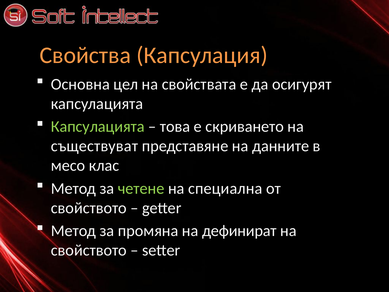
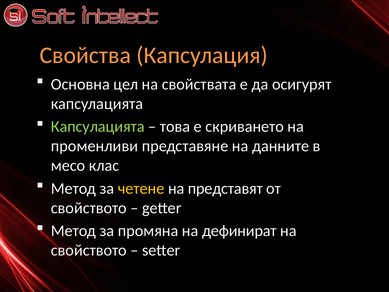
съществуват: съществуват -> променливи
четене colour: light green -> yellow
специална: специална -> представят
